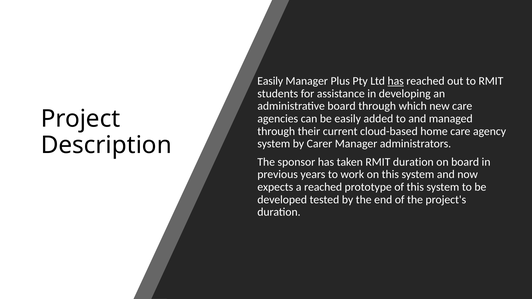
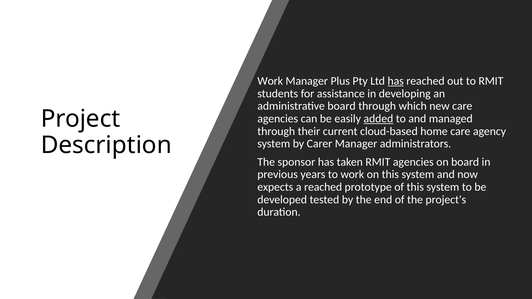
Easily at (270, 81): Easily -> Work
added underline: none -> present
RMIT duration: duration -> agencies
